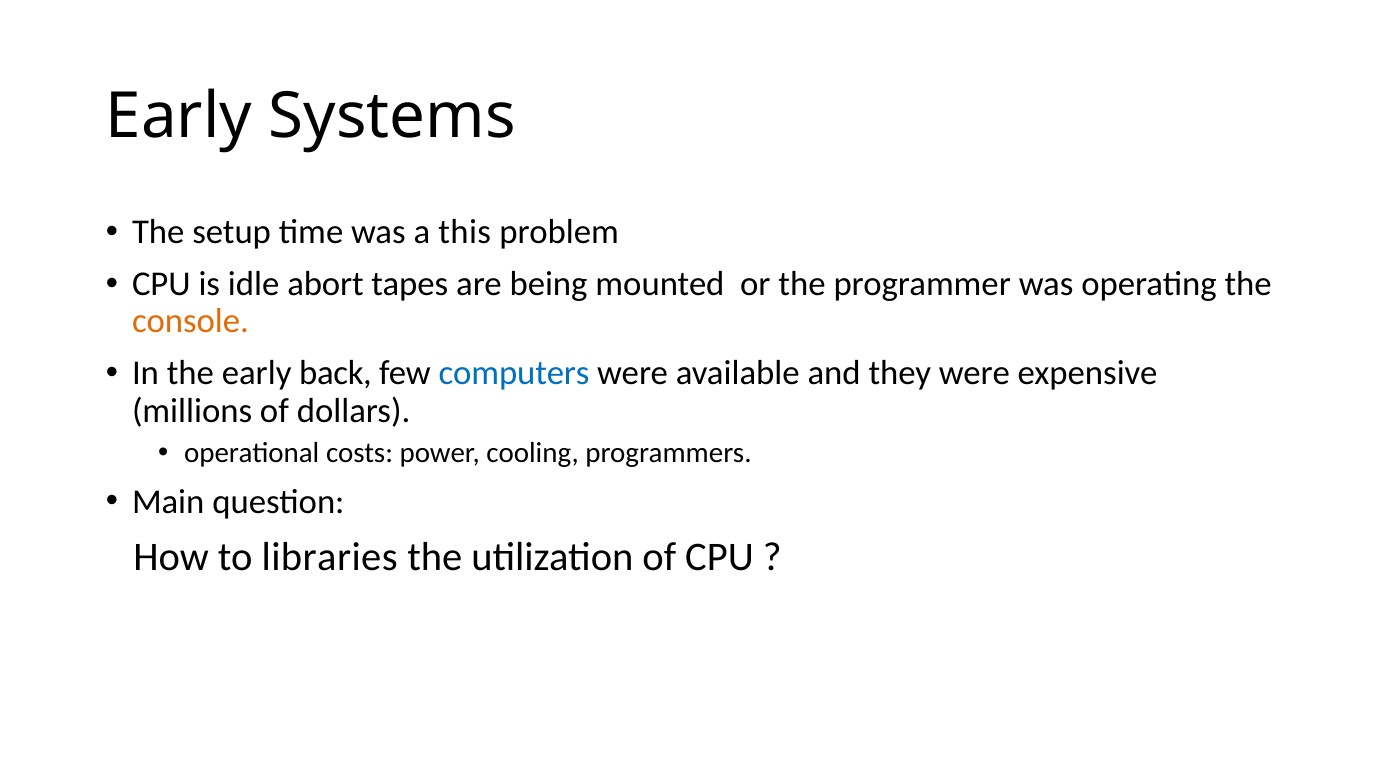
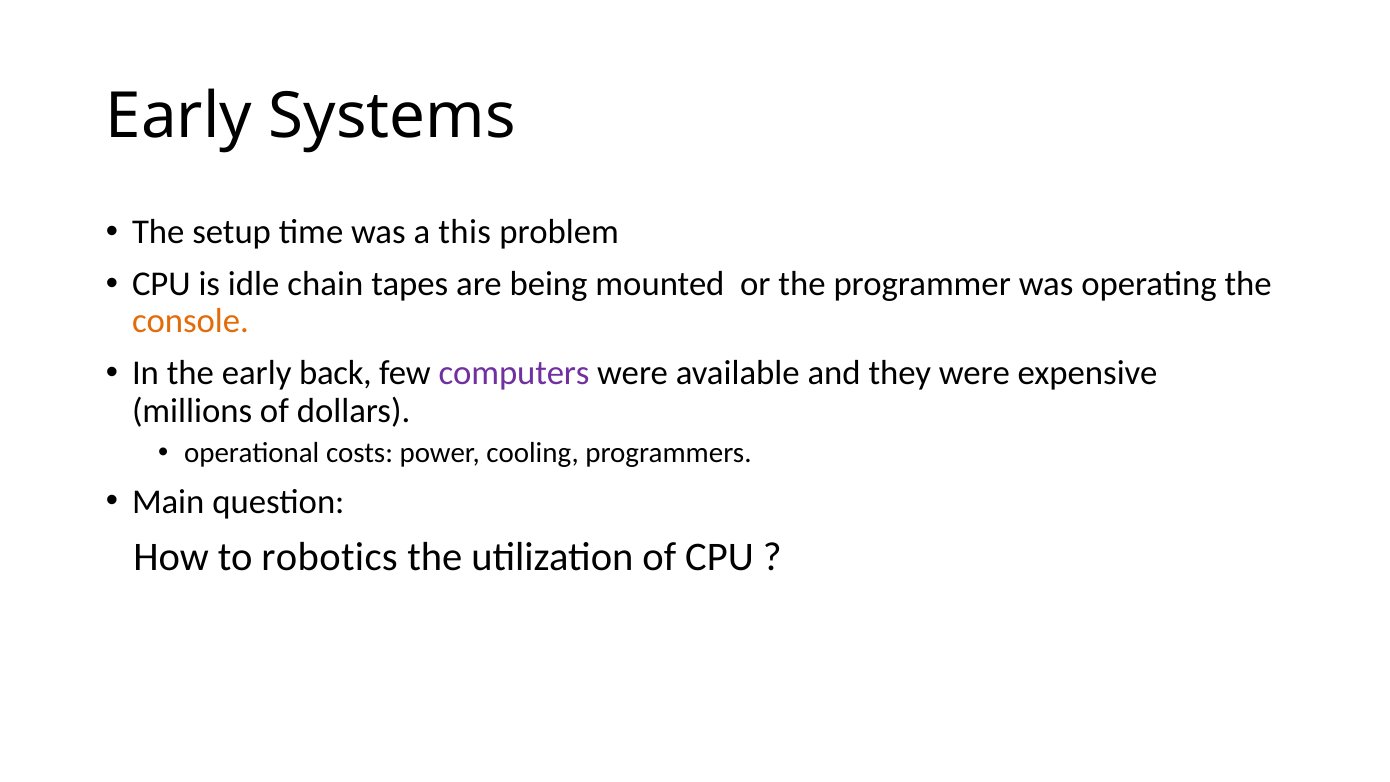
abort: abort -> chain
computers colour: blue -> purple
libraries: libraries -> robotics
